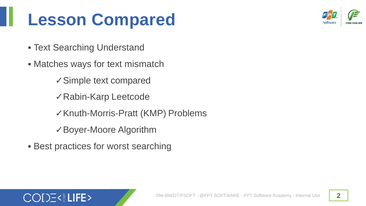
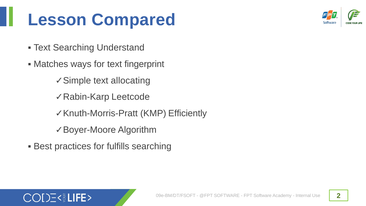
mismatch: mismatch -> fingerprint
text compared: compared -> allocating
Problems: Problems -> Efficiently
worst: worst -> fulfills
